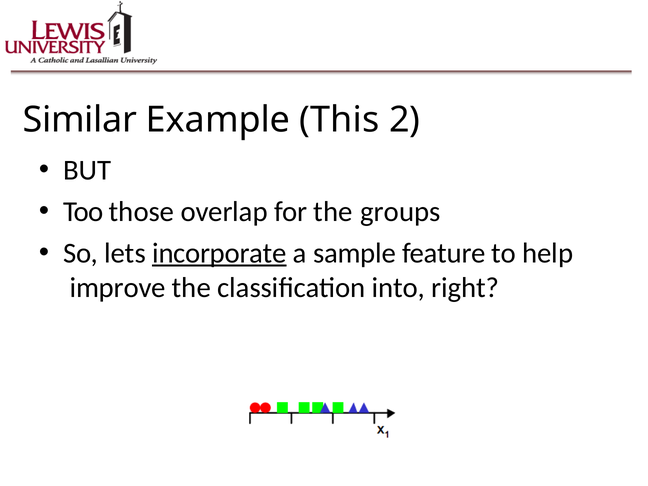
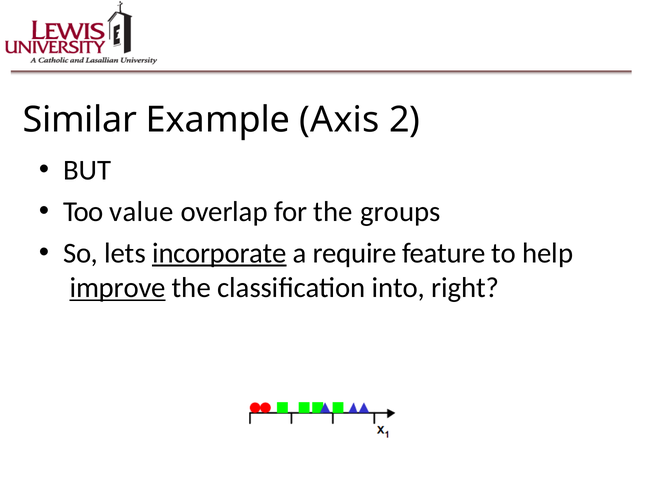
This: This -> Axis
those: those -> value
sample: sample -> require
improve underline: none -> present
